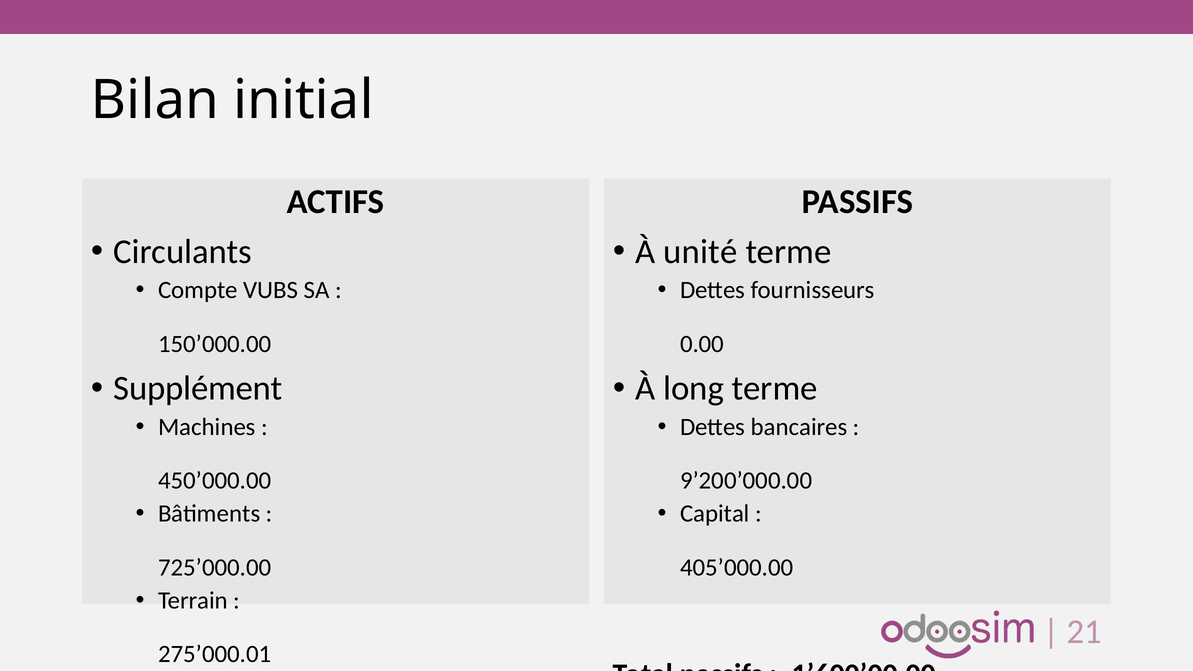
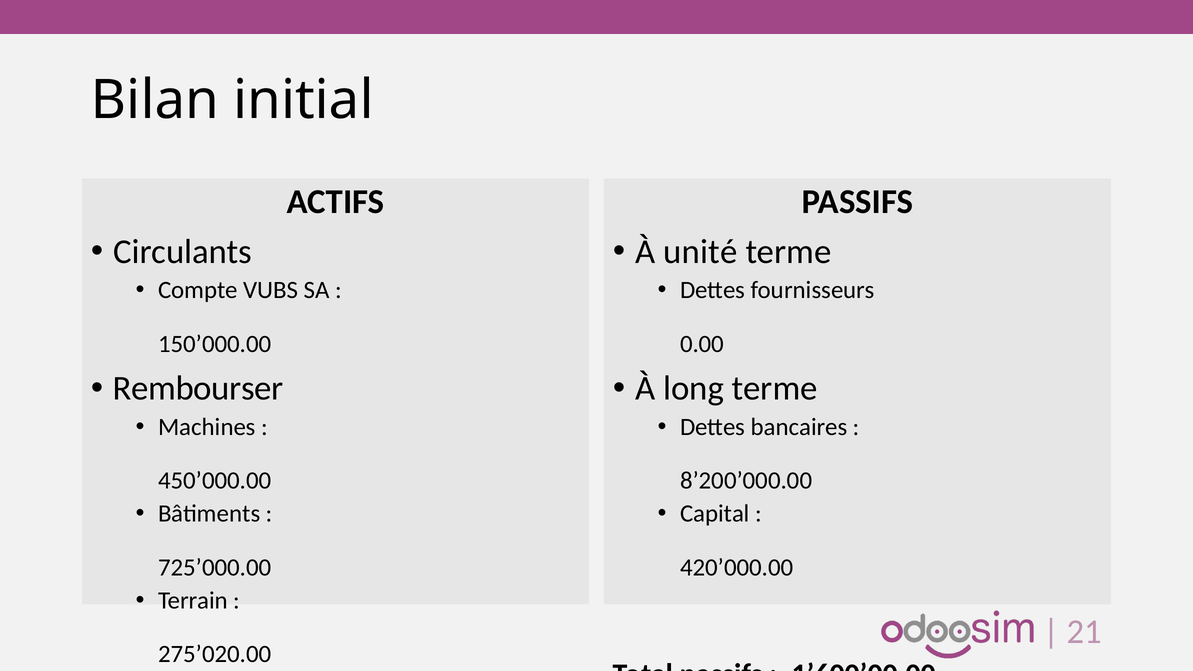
Supplément: Supplément -> Rembourser
9’200’000.00: 9’200’000.00 -> 8’200’000.00
405’000.00: 405’000.00 -> 420’000.00
275’000.01: 275’000.01 -> 275’020.00
